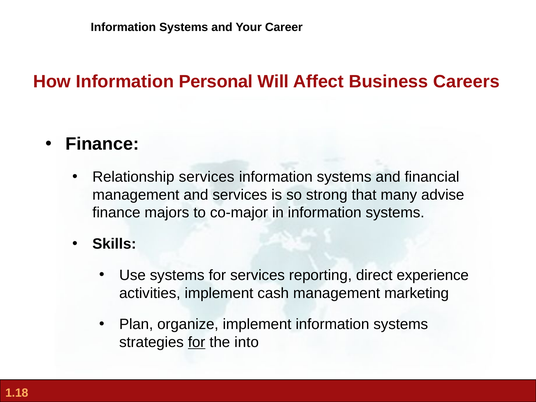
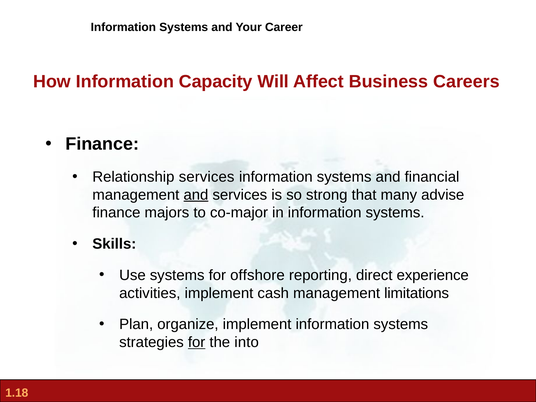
Personal: Personal -> Capacity
and at (196, 195) underline: none -> present
for services: services -> offshore
marketing: marketing -> limitations
